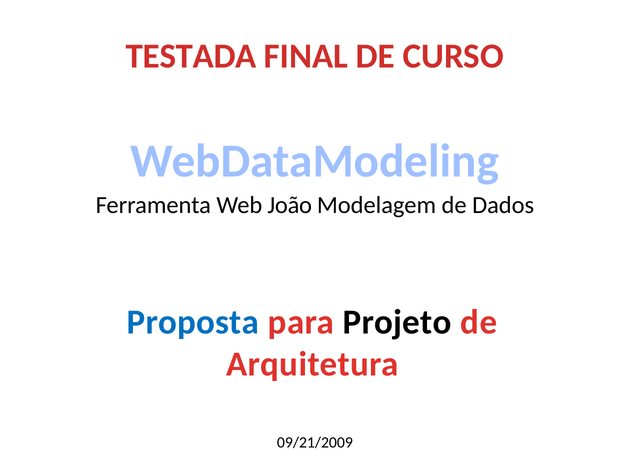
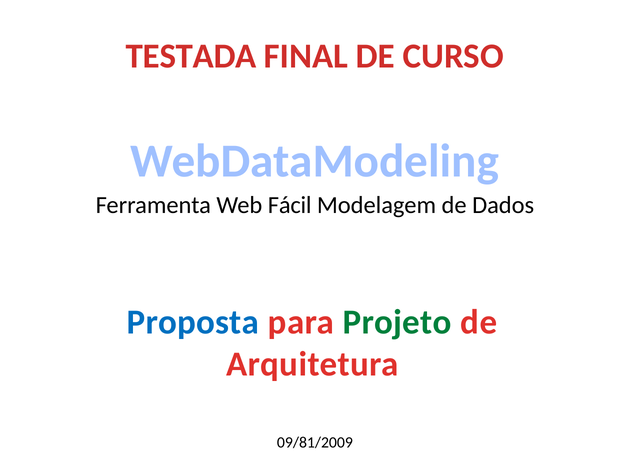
João: João -> Fácil
Projeto colour: black -> green
09/21/2009: 09/21/2009 -> 09/81/2009
